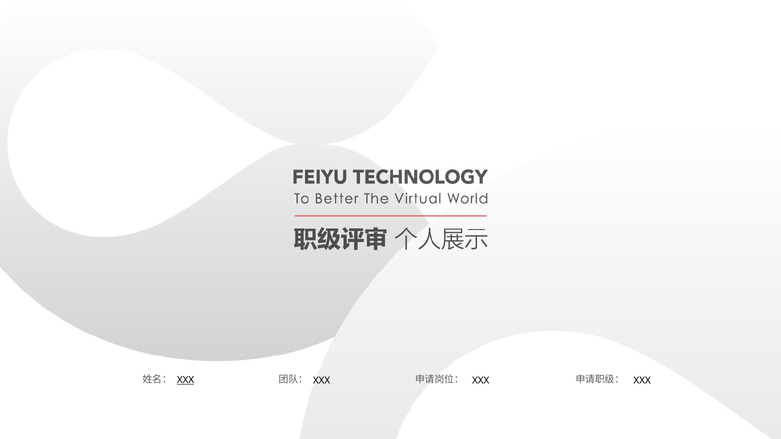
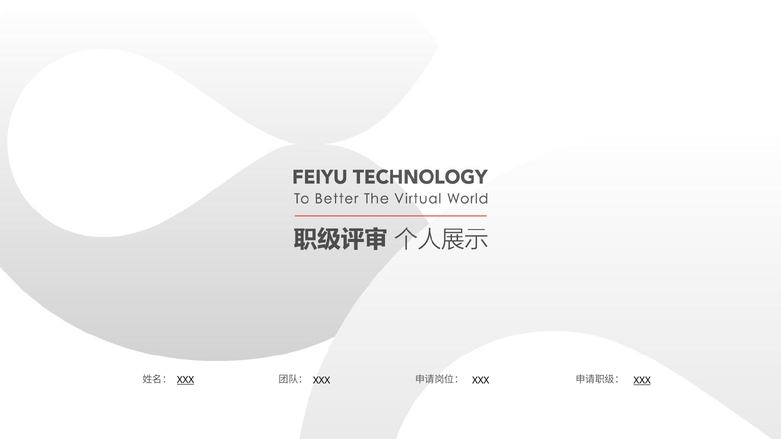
XXX at (642, 381) underline: none -> present
